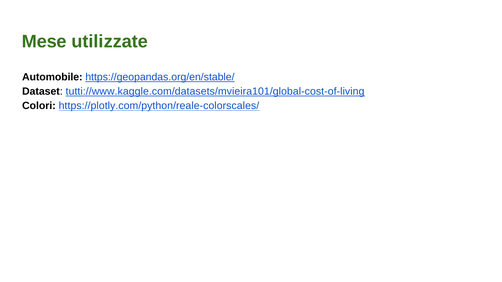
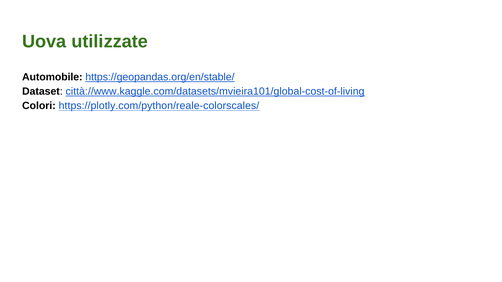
Mese: Mese -> Uova
tutti://www.kaggle.com/datasets/mvieira101/global-cost-of-living: tutti://www.kaggle.com/datasets/mvieira101/global-cost-of-living -> città://www.kaggle.com/datasets/mvieira101/global-cost-of-living
